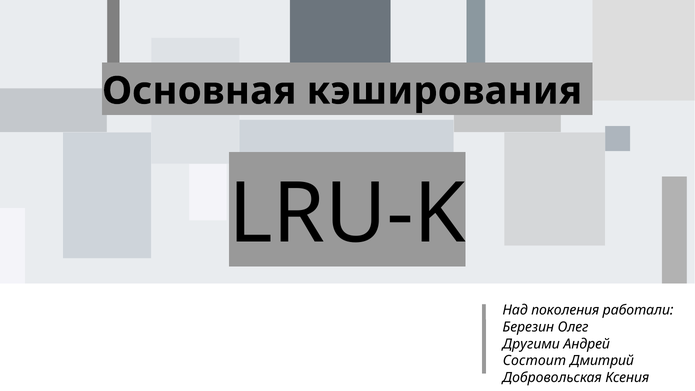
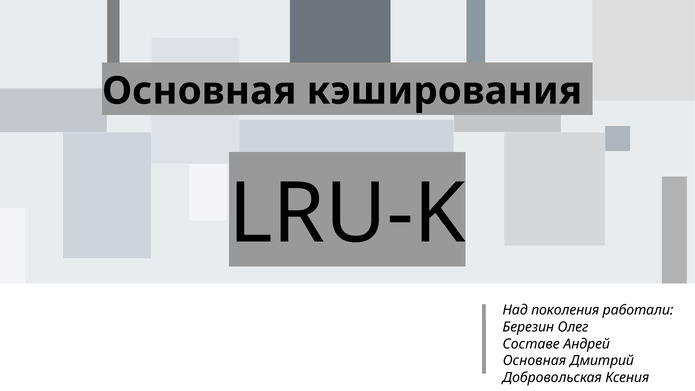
Другими: Другими -> Составе
Состоит at (534, 361): Состоит -> Основная
